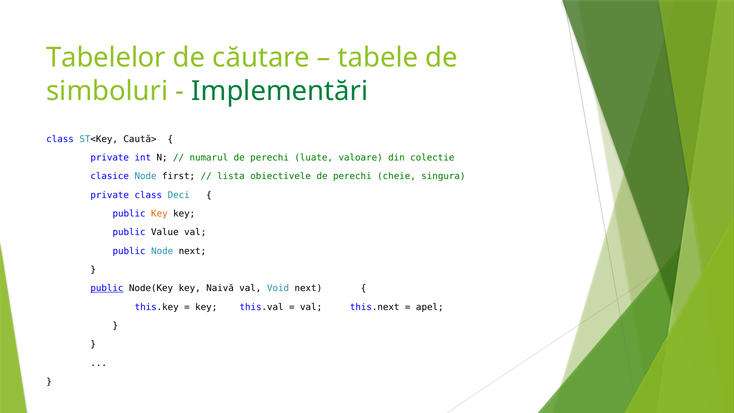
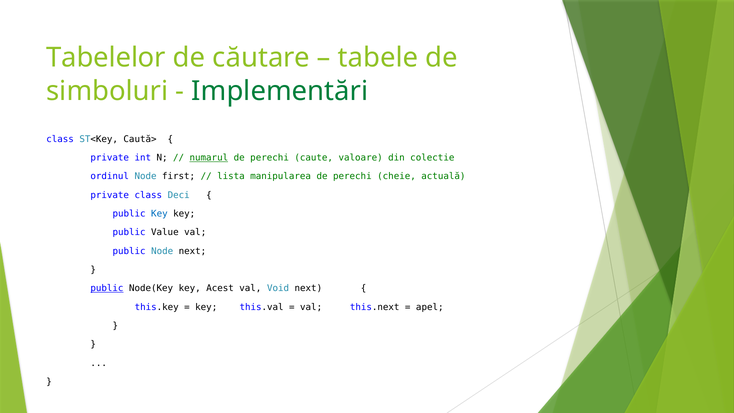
numarul underline: none -> present
luate: luate -> caute
clasice: clasice -> ordinul
obiectivele: obiectivele -> manipularea
singura: singura -> actuală
Key at (159, 214) colour: orange -> blue
Naivă: Naivă -> Acest
